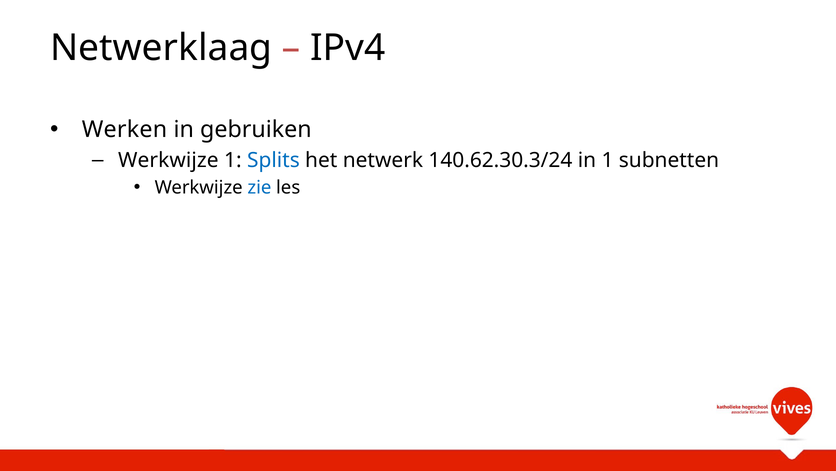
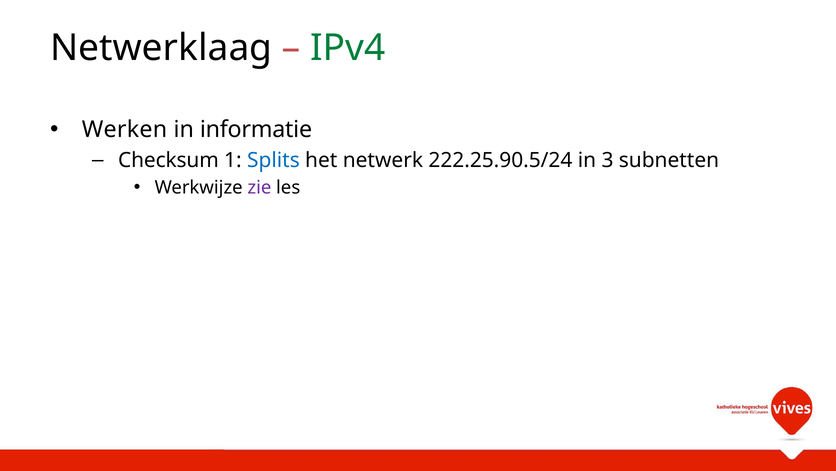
IPv4 colour: black -> green
gebruiken: gebruiken -> informatie
Werkwijze at (168, 160): Werkwijze -> Checksum
140.62.30.3/24: 140.62.30.3/24 -> 222.25.90.5/24
in 1: 1 -> 3
zie colour: blue -> purple
